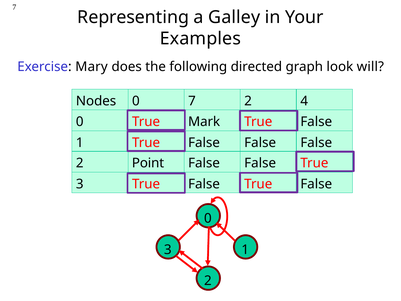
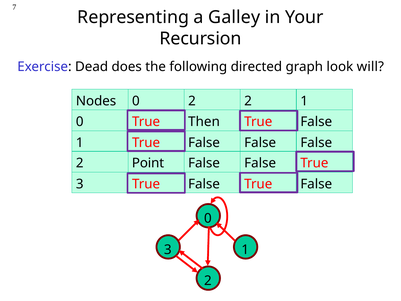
Examples: Examples -> Recursion
Mary: Mary -> Dead
7 at (192, 101): 7 -> 2
4 at (304, 101): 4 -> 1
Mark: Mark -> Then
